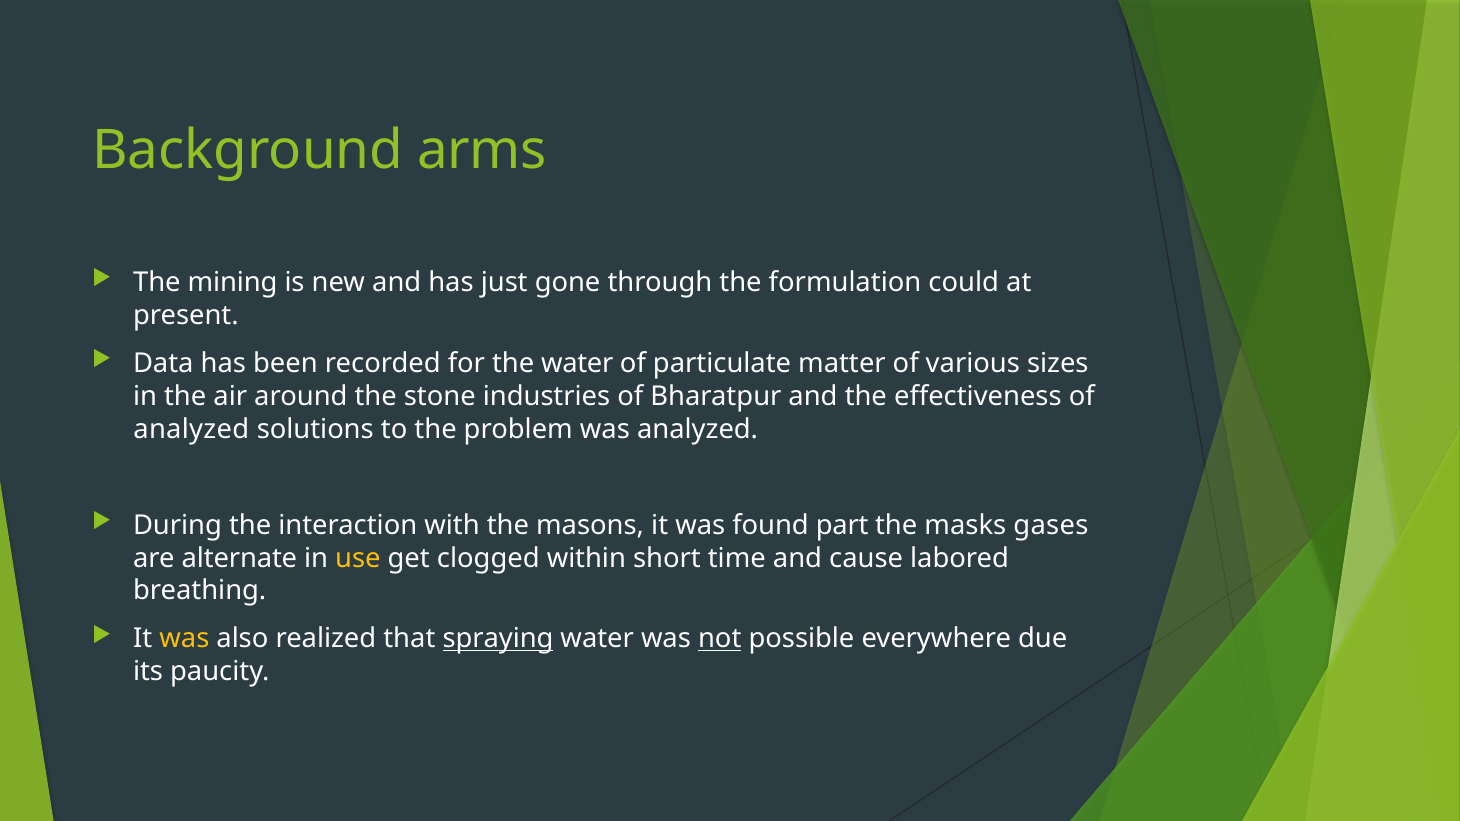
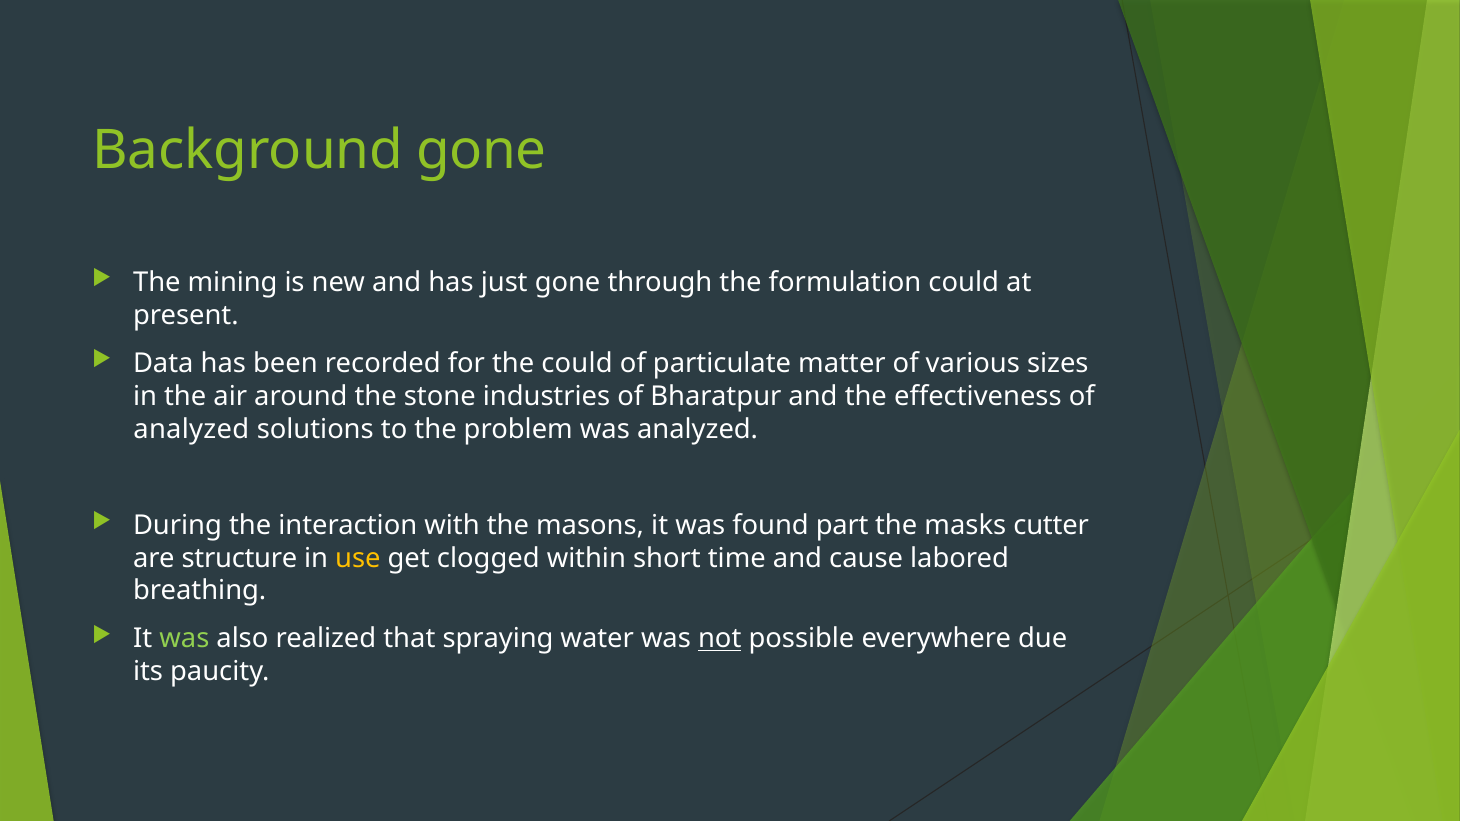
Background arms: arms -> gone
the water: water -> could
gases: gases -> cutter
alternate: alternate -> structure
was at (184, 639) colour: yellow -> light green
spraying underline: present -> none
